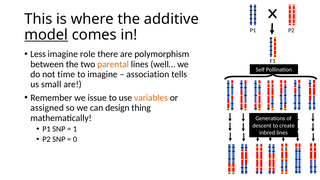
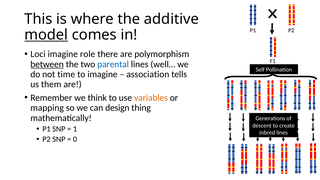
Less: Less -> Loci
between underline: none -> present
parental colour: orange -> blue
small: small -> them
issue: issue -> think
assigned: assigned -> mapping
